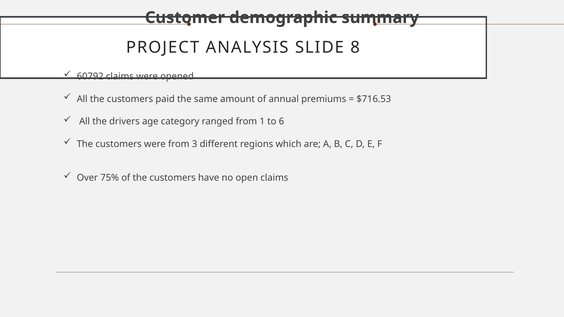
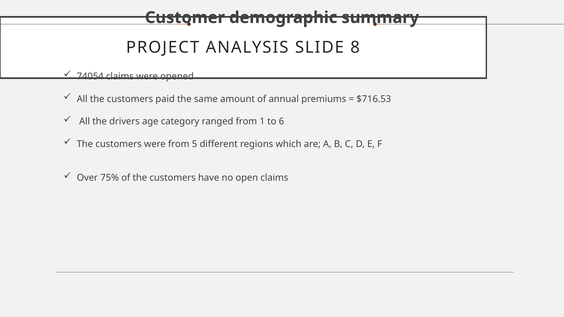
60792: 60792 -> 74054
3: 3 -> 5
